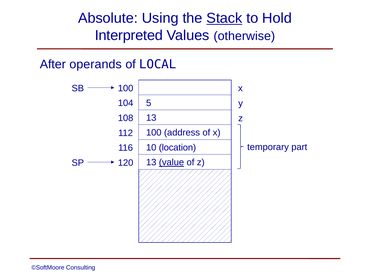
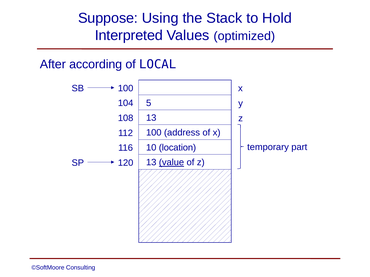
Absolute: Absolute -> Suppose
Stack underline: present -> none
otherwise: otherwise -> optimized
operands: operands -> according
